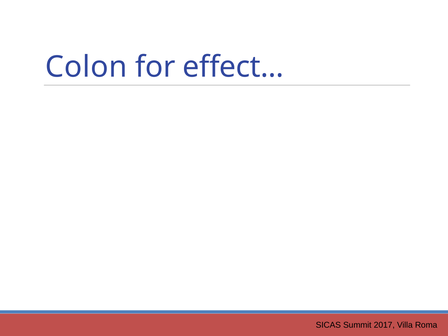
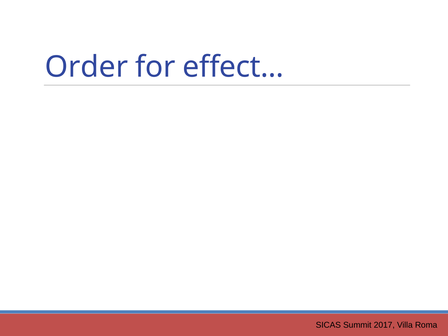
Colon: Colon -> Order
